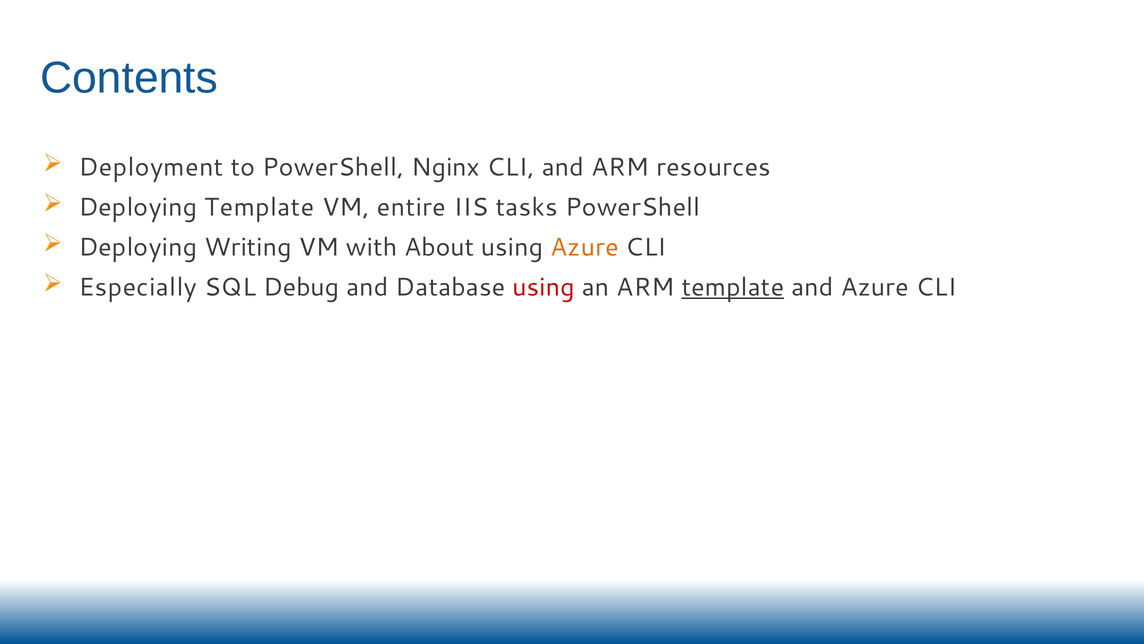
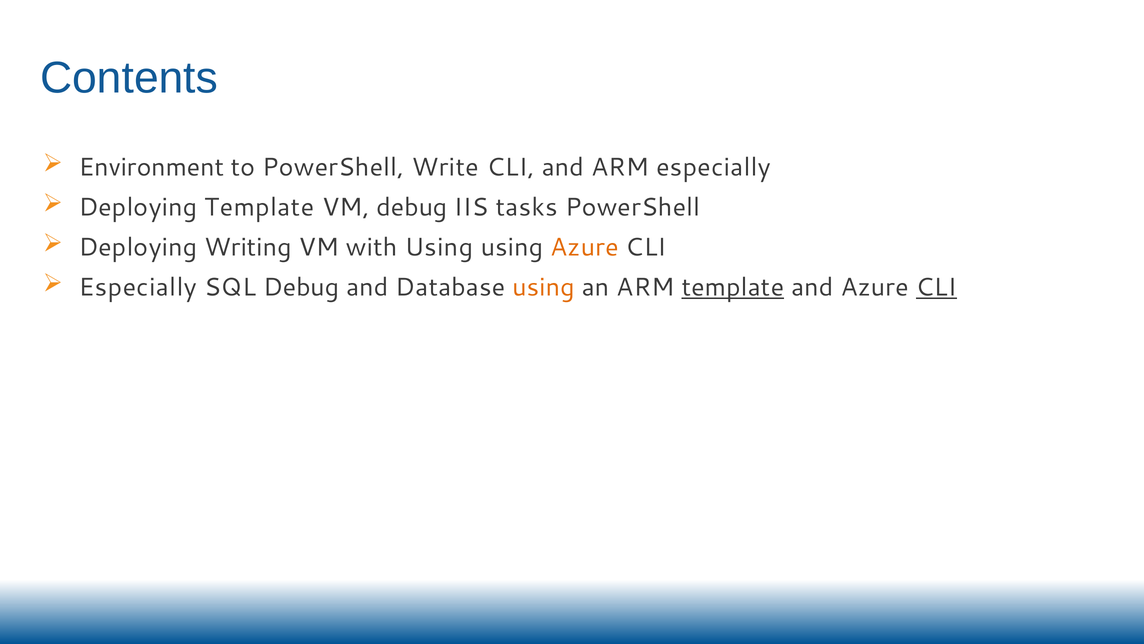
Deployment: Deployment -> Environment
Nginx: Nginx -> Write
ARM resources: resources -> especially
VM entire: entire -> debug
with About: About -> Using
using at (544, 287) colour: red -> orange
CLI at (936, 287) underline: none -> present
